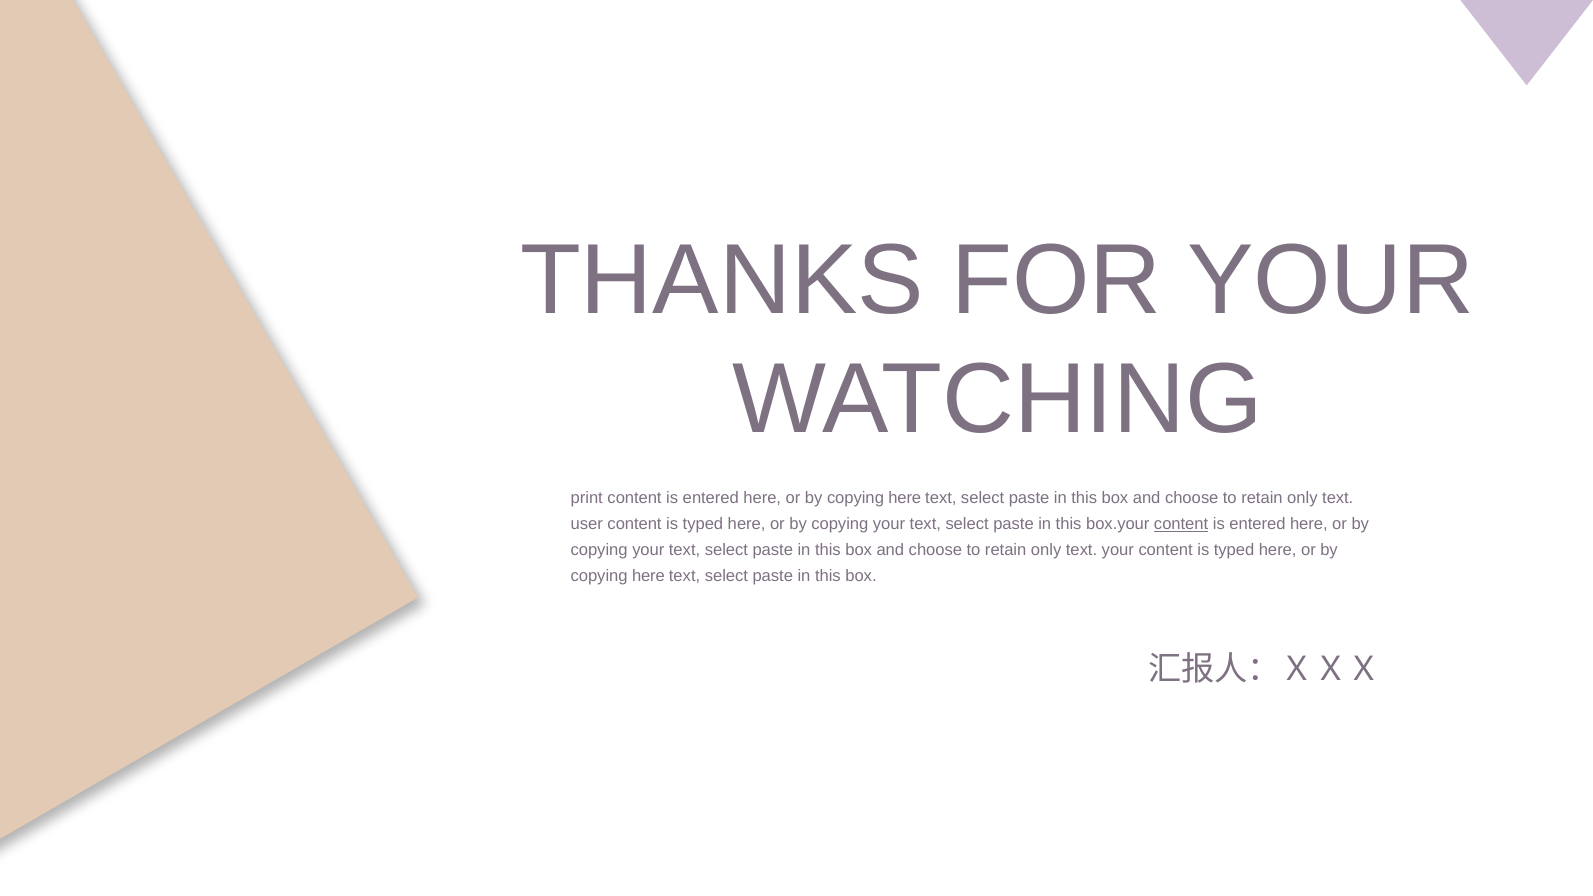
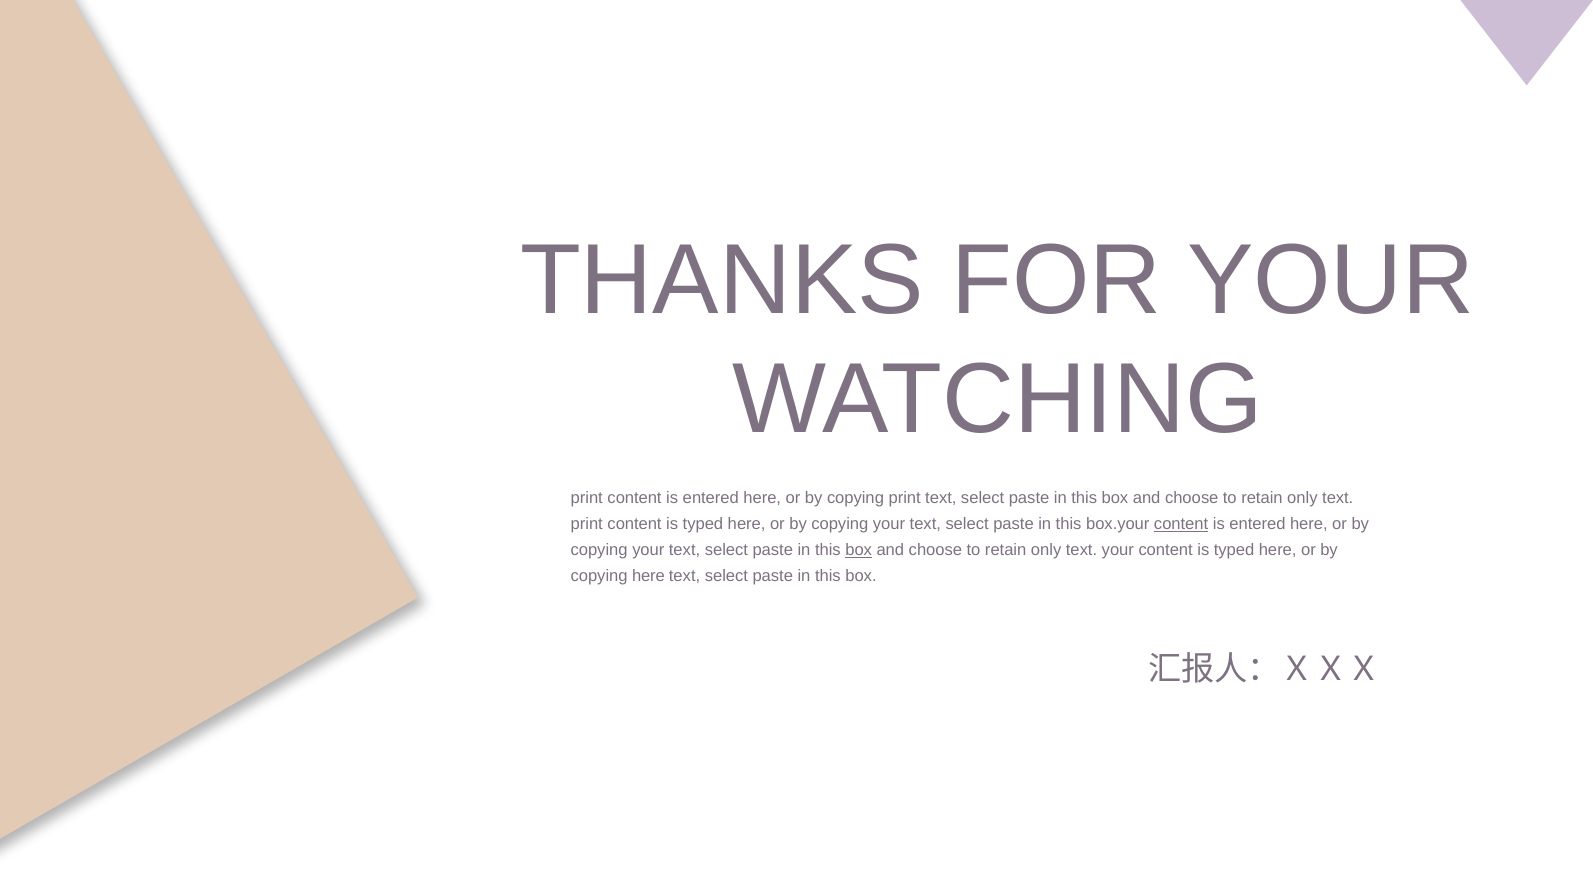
here at (905, 498): here -> print
user at (587, 524): user -> print
box at (859, 550) underline: none -> present
